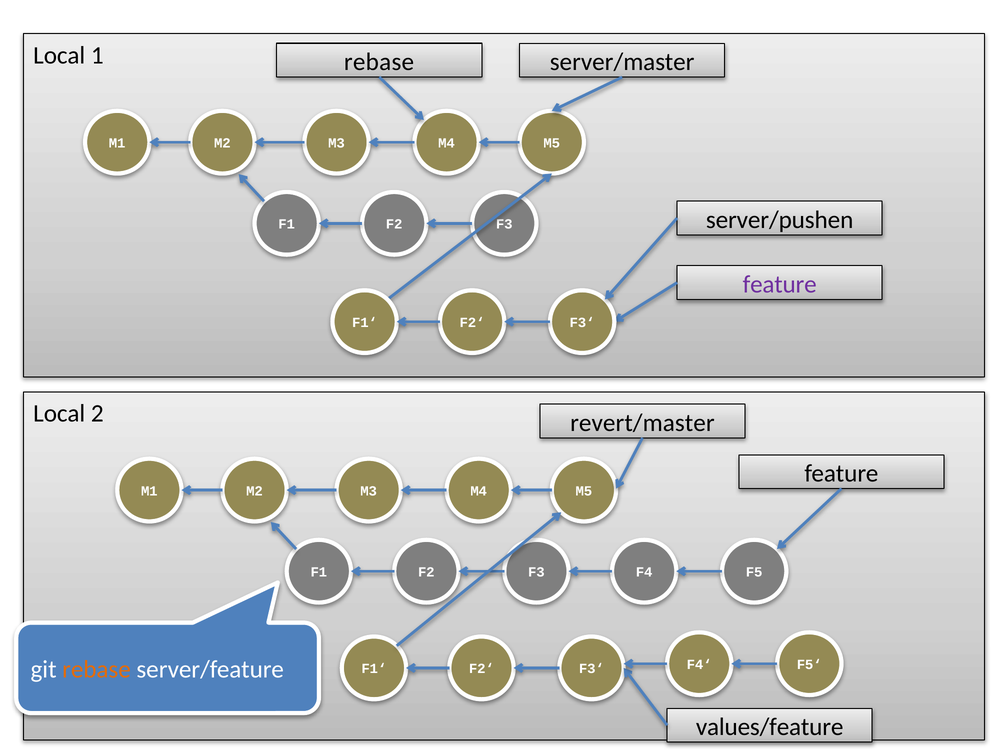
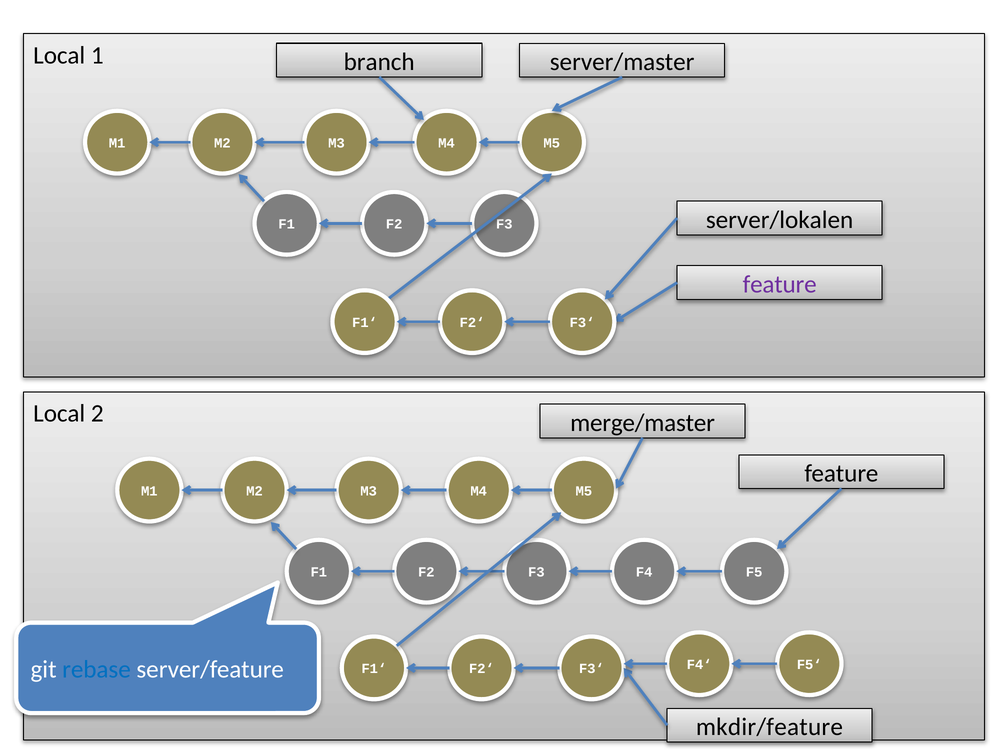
rebase at (379, 62): rebase -> branch
server/pushen: server/pushen -> server/lokalen
revert/master: revert/master -> merge/master
rebase at (96, 670) colour: orange -> blue
values/feature: values/feature -> mkdir/feature
